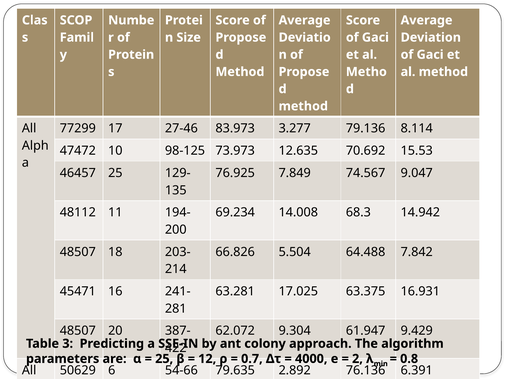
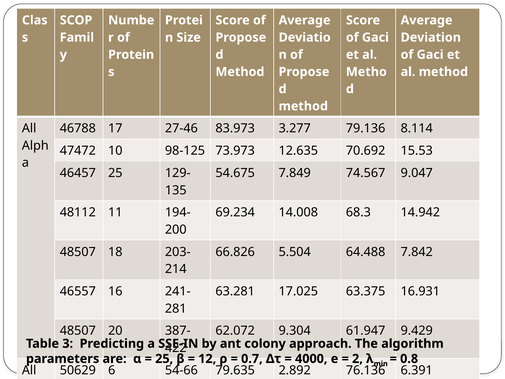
77299: 77299 -> 46788
76.925: 76.925 -> 54.675
45471: 45471 -> 46557
